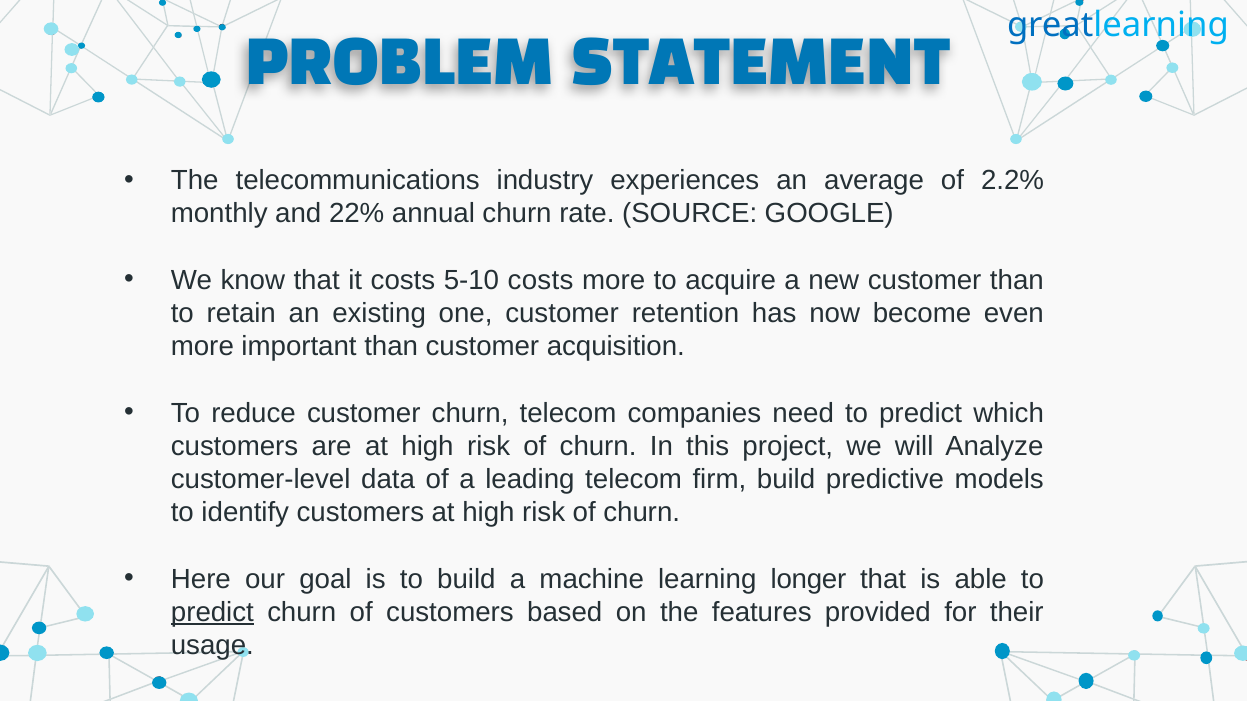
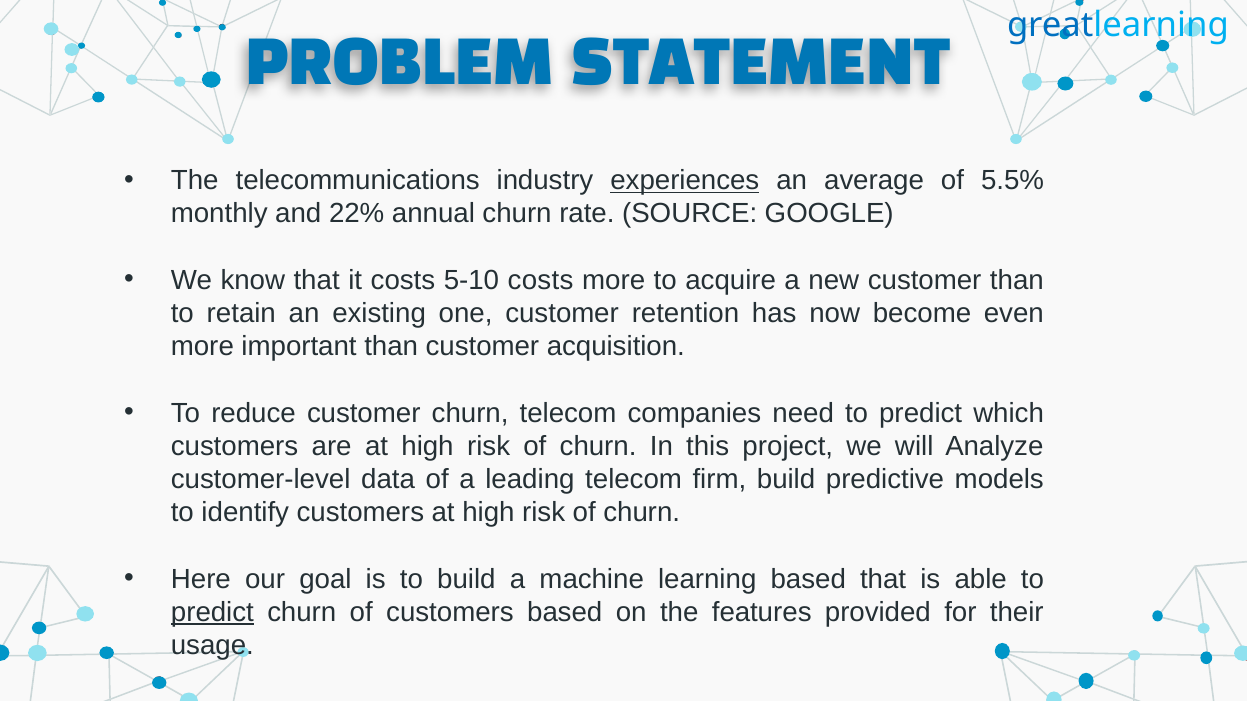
experiences underline: none -> present
2.2%: 2.2% -> 5.5%
learning longer: longer -> based
